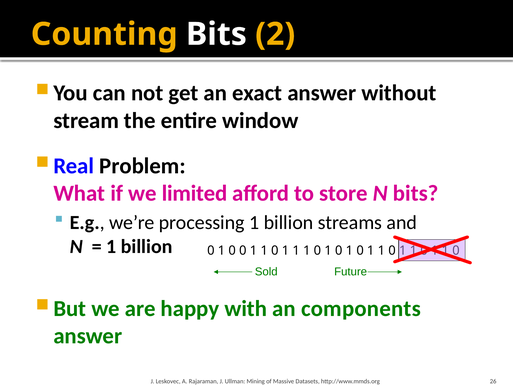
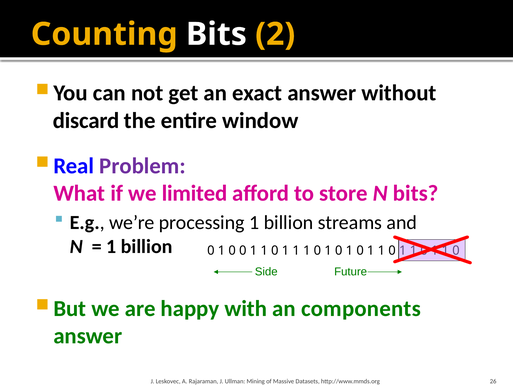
stream: stream -> discard
Problem colour: black -> purple
Sold: Sold -> Side
